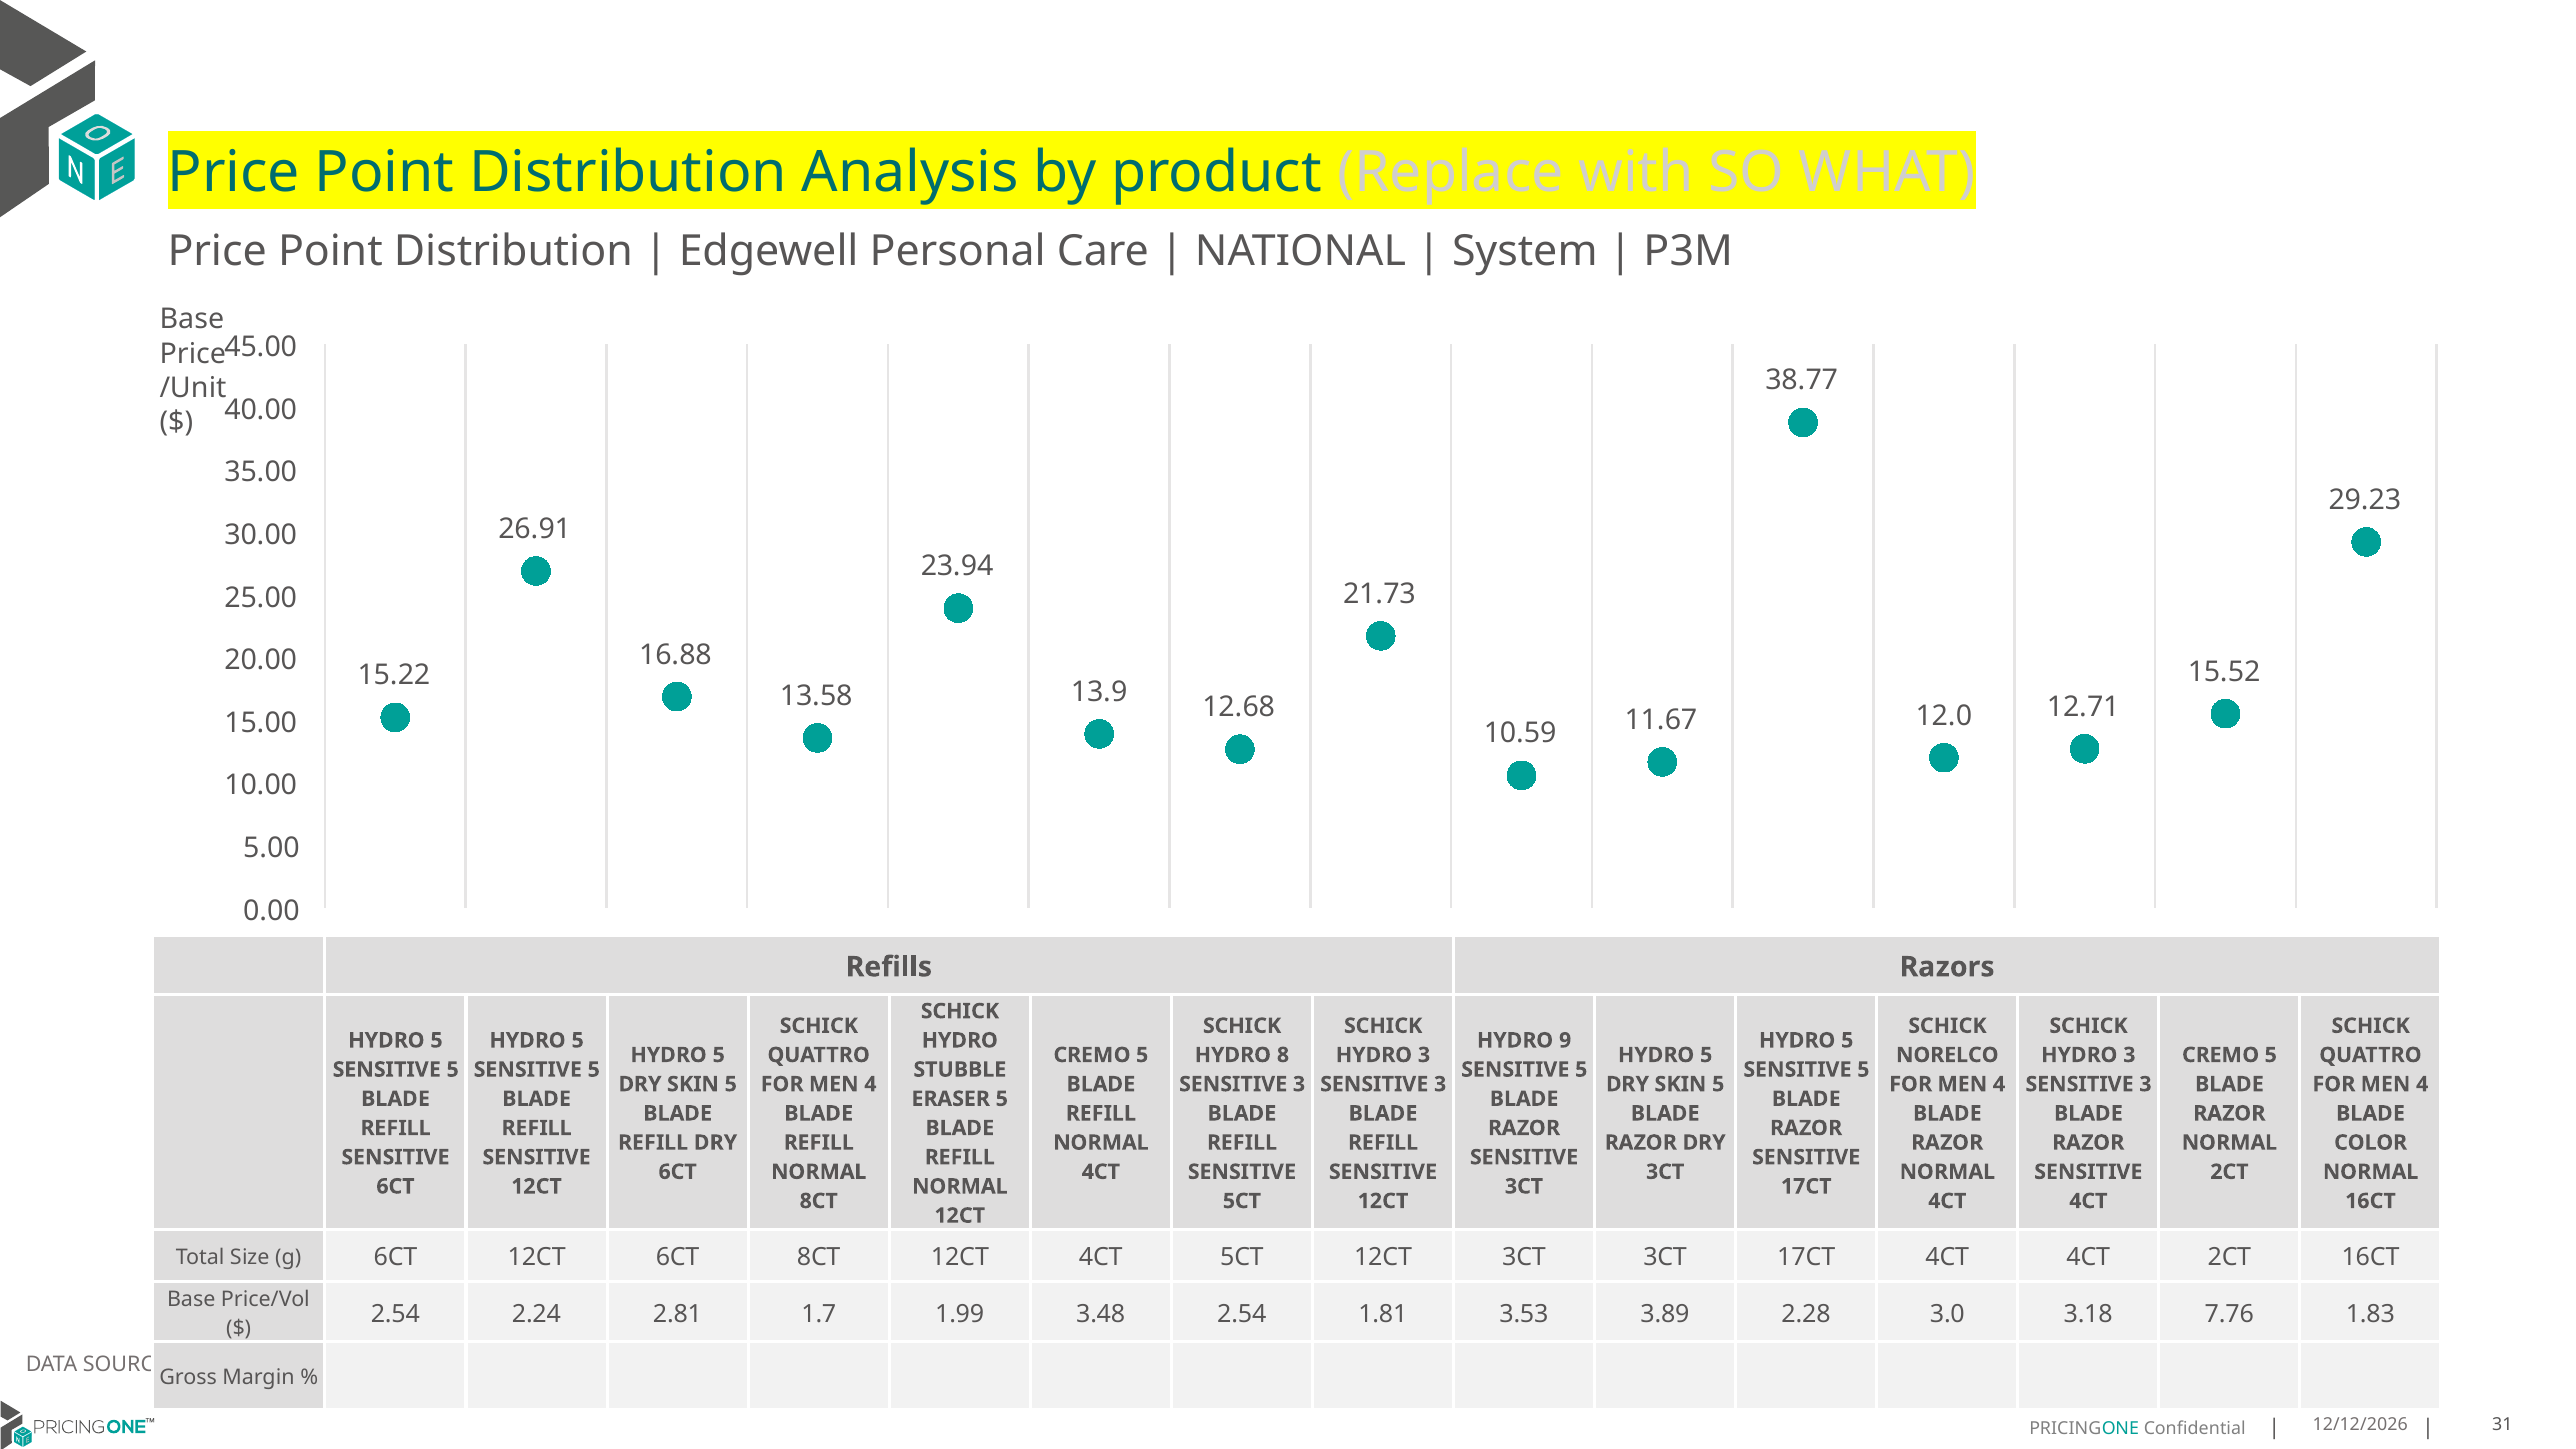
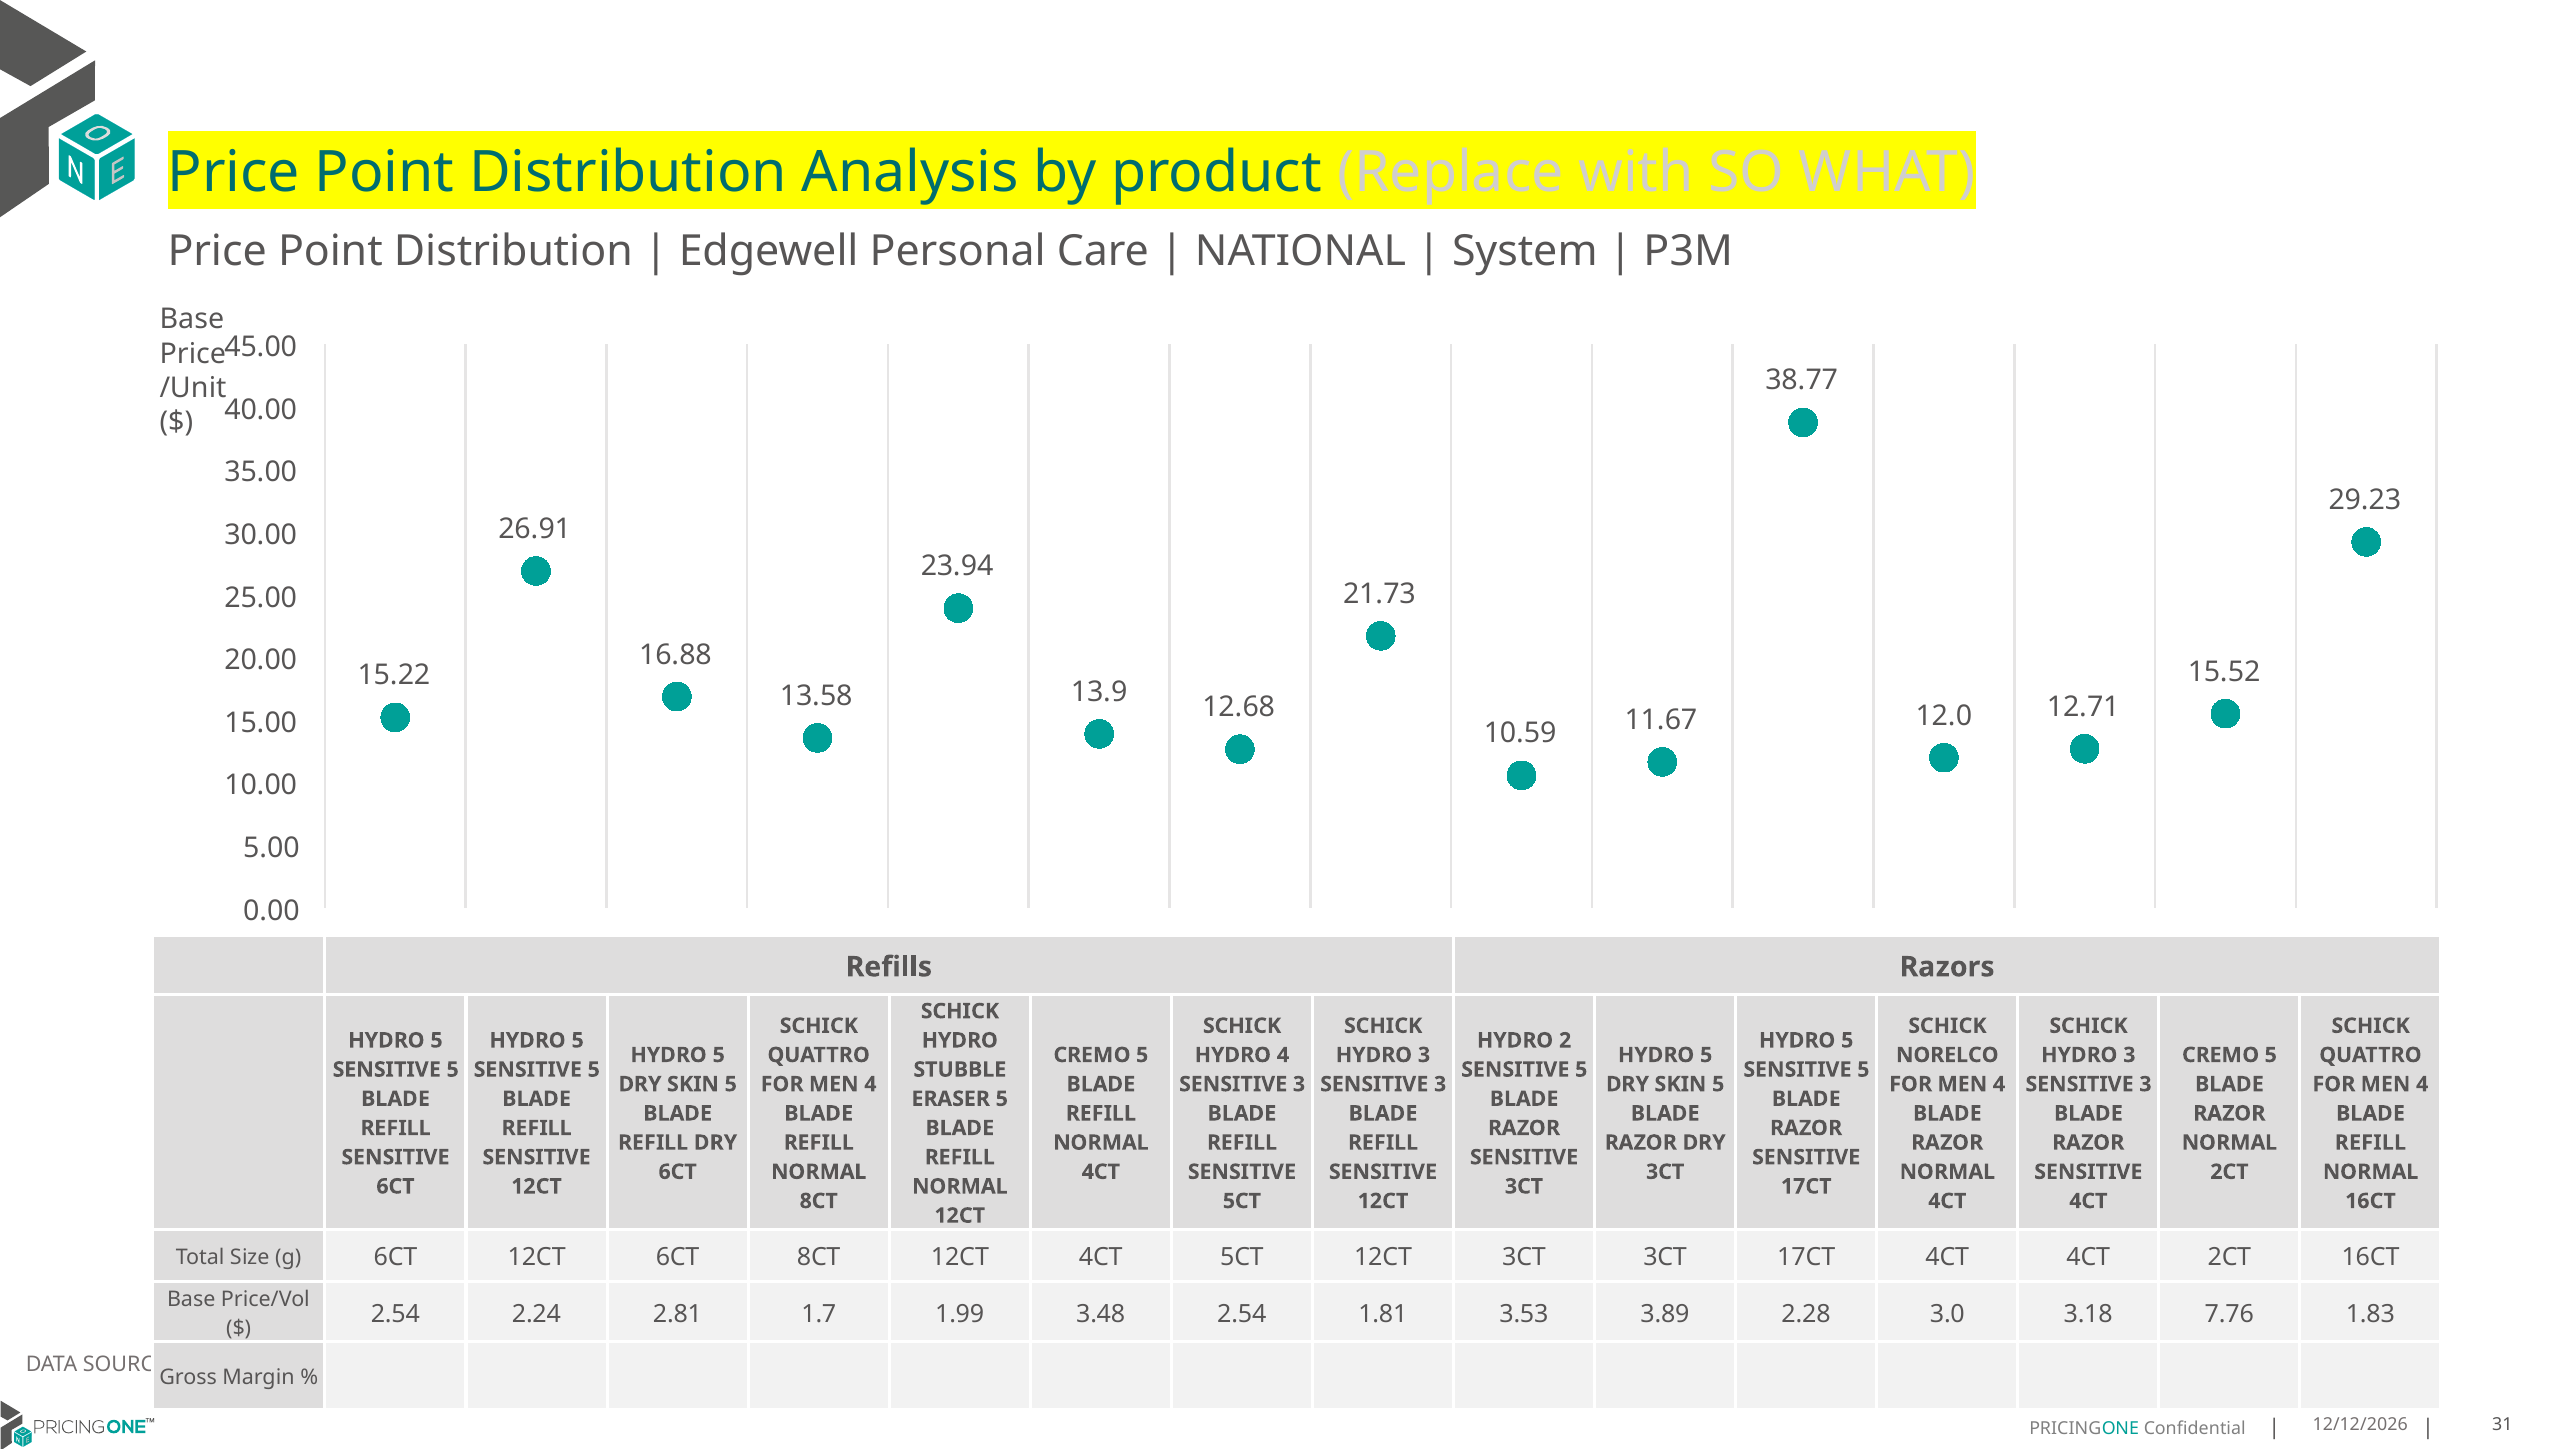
9: 9 -> 2
HYDRO 8: 8 -> 4
COLOR at (2371, 1143): COLOR -> REFILL
